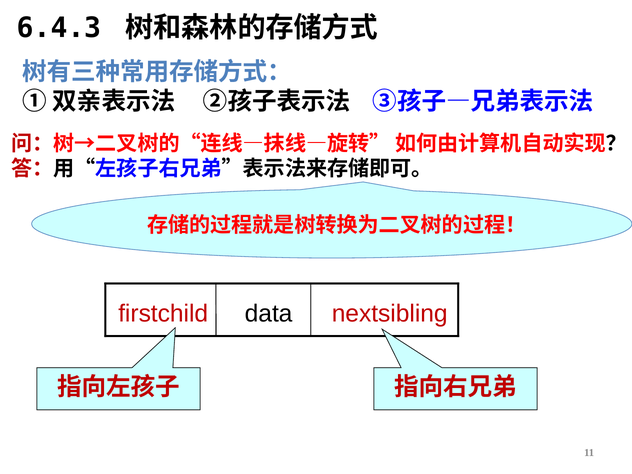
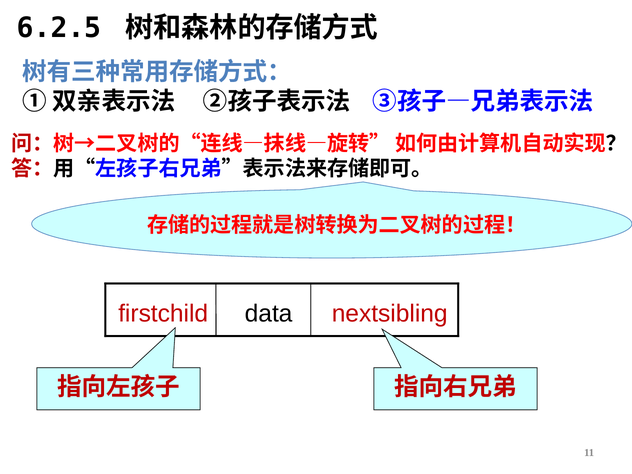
6.4.3: 6.4.3 -> 6.2.5
